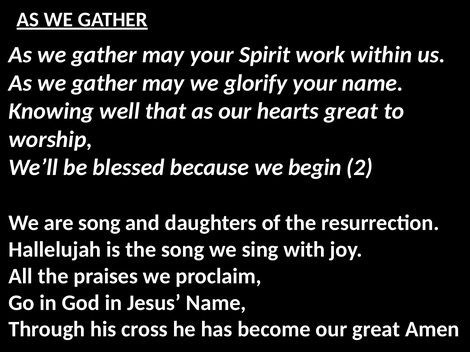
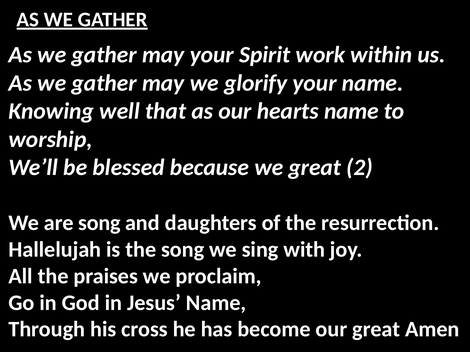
hearts great: great -> name
we begin: begin -> great
